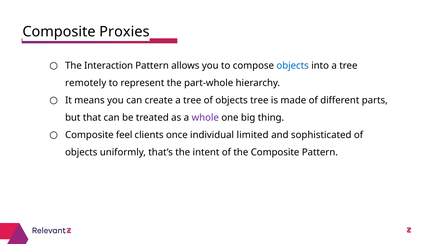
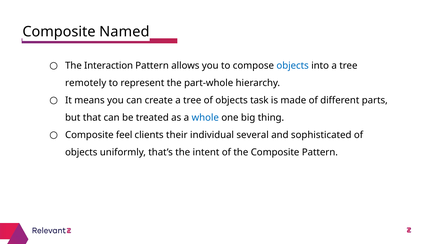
Proxies: Proxies -> Named
objects tree: tree -> task
whole colour: purple -> blue
once: once -> their
limited: limited -> several
